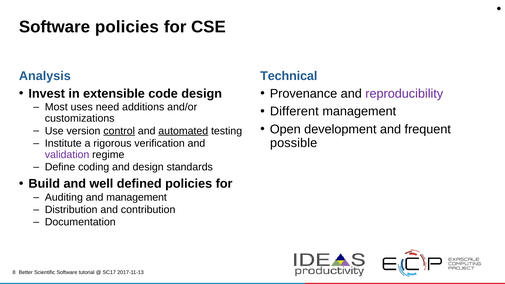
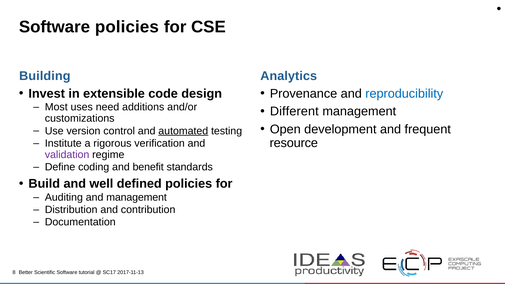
Analysis: Analysis -> Building
Technical: Technical -> Analytics
reproducibility colour: purple -> blue
control underline: present -> none
possible: possible -> resource
and design: design -> benefit
